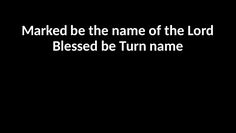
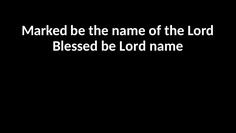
be Turn: Turn -> Lord
